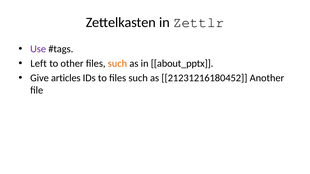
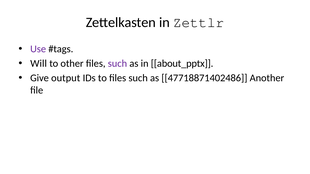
Left: Left -> Will
such at (117, 64) colour: orange -> purple
articles: articles -> output
21231216180452: 21231216180452 -> 47718871402486
